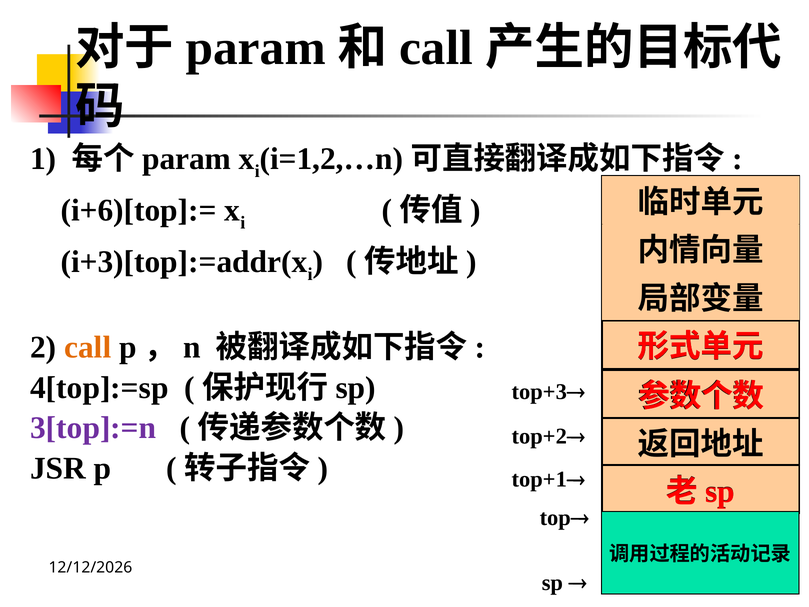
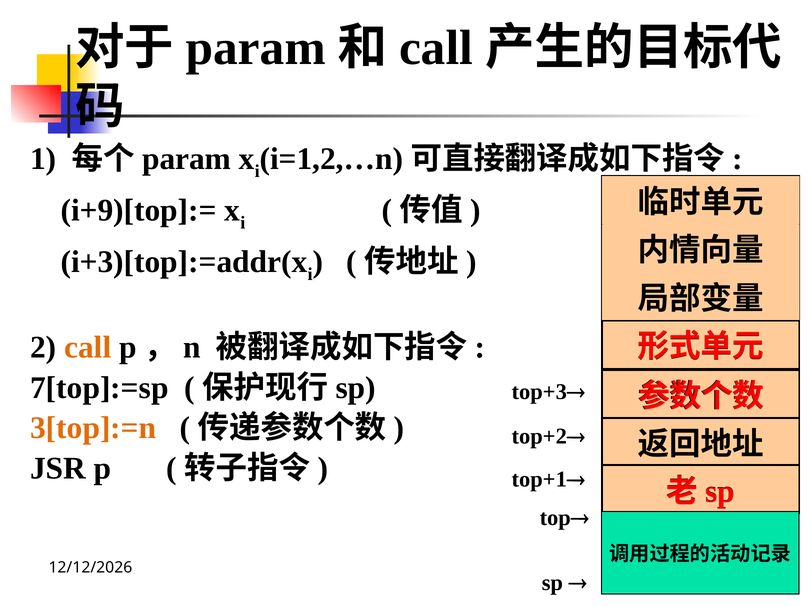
i+6)[top]:=: i+6)[top]:= -> i+9)[top]:=
4[top]:=sp: 4[top]:=sp -> 7[top]:=sp
3[top]:=n colour: purple -> orange
